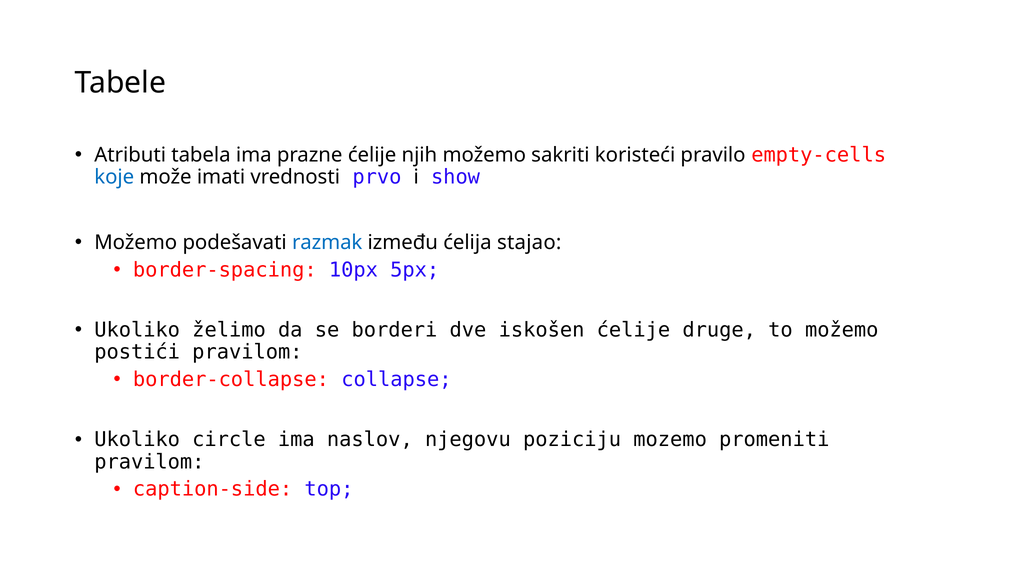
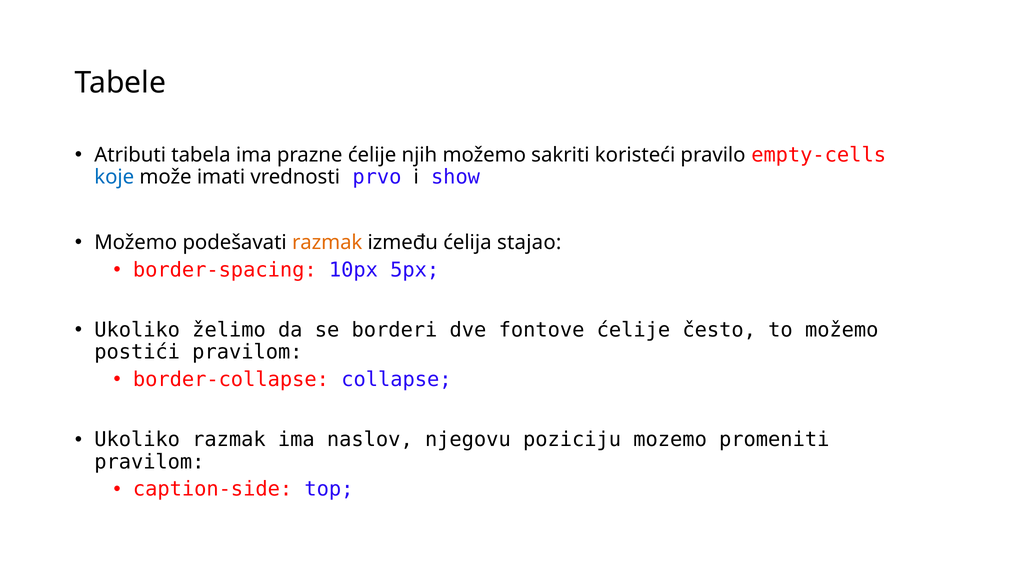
razmak at (327, 243) colour: blue -> orange
iskošen: iskošen -> fontove
druge: druge -> često
Ukoliko circle: circle -> razmak
